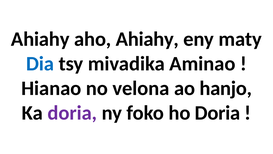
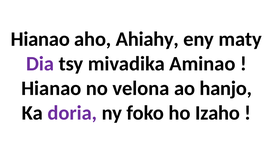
Ahiahy at (40, 39): Ahiahy -> Hianao
Dia colour: blue -> purple
ho Doria: Doria -> Izaho
